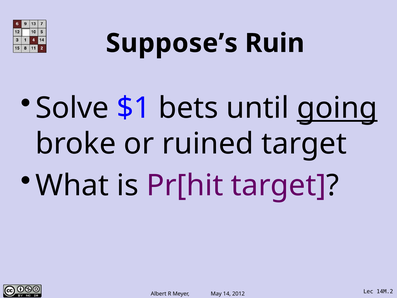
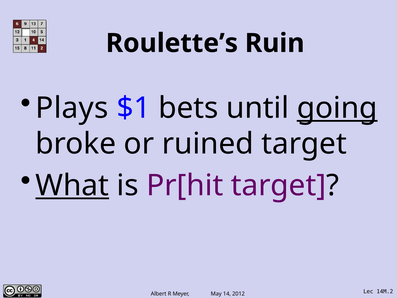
Suppose’s: Suppose’s -> Roulette’s
Solve: Solve -> Plays
What underline: none -> present
